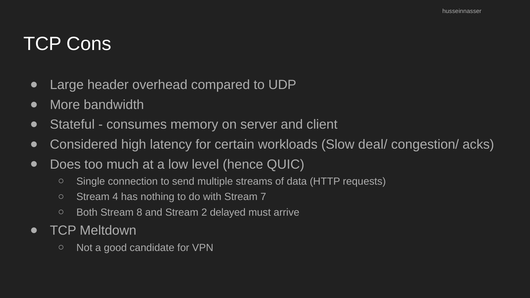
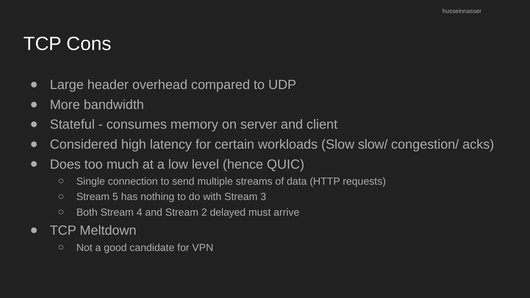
deal/: deal/ -> slow/
4: 4 -> 5
7: 7 -> 3
8: 8 -> 4
